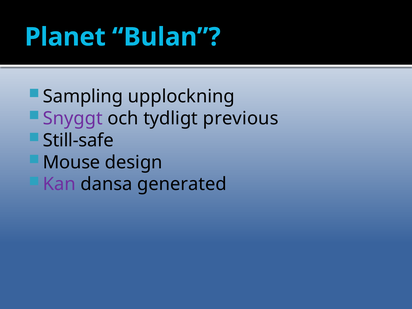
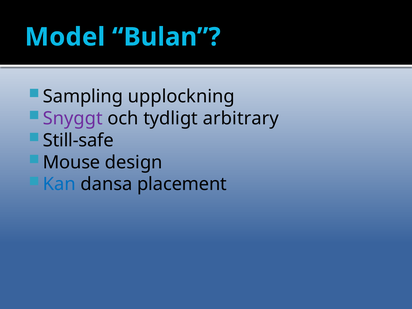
Planet: Planet -> Model
previous: previous -> arbitrary
Kan colour: purple -> blue
generated: generated -> placement
